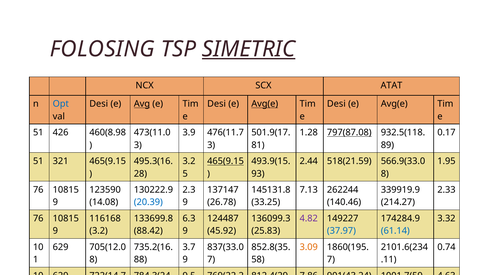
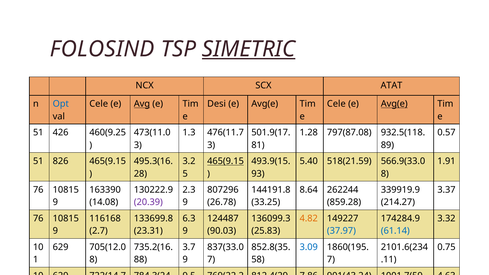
FOLOSING: FOLOSING -> FOLOSIND
Desi at (99, 104): Desi -> Cele
Avg(e at (265, 104) underline: present -> none
Desi at (336, 104): Desi -> Cele
Avg(e at (394, 104) underline: none -> present
460(8.98: 460(8.98 -> 460(9.25
3.9: 3.9 -> 1.3
797(87.08 underline: present -> none
0.17: 0.17 -> 0.57
321: 321 -> 826
2.44: 2.44 -> 5.40
1.95: 1.95 -> 1.91
123590: 123590 -> 163390
137147: 137147 -> 807296
145131.8: 145131.8 -> 144191.8
7.13: 7.13 -> 8.64
2.33: 2.33 -> 3.37
20.39 colour: blue -> purple
140.46: 140.46 -> 859.28
4.82 colour: purple -> orange
3.2 at (99, 231): 3.2 -> 2.7
88.42: 88.42 -> 23.31
45.92: 45.92 -> 90.03
3.09 colour: orange -> blue
0.74: 0.74 -> 0.75
